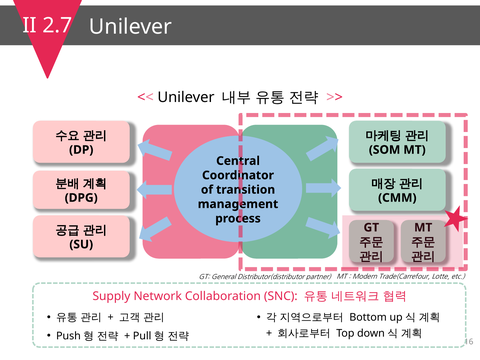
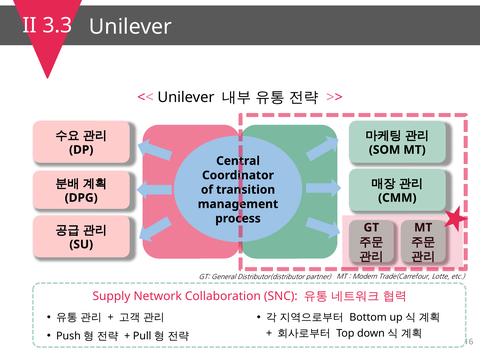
2.7: 2.7 -> 3.3
